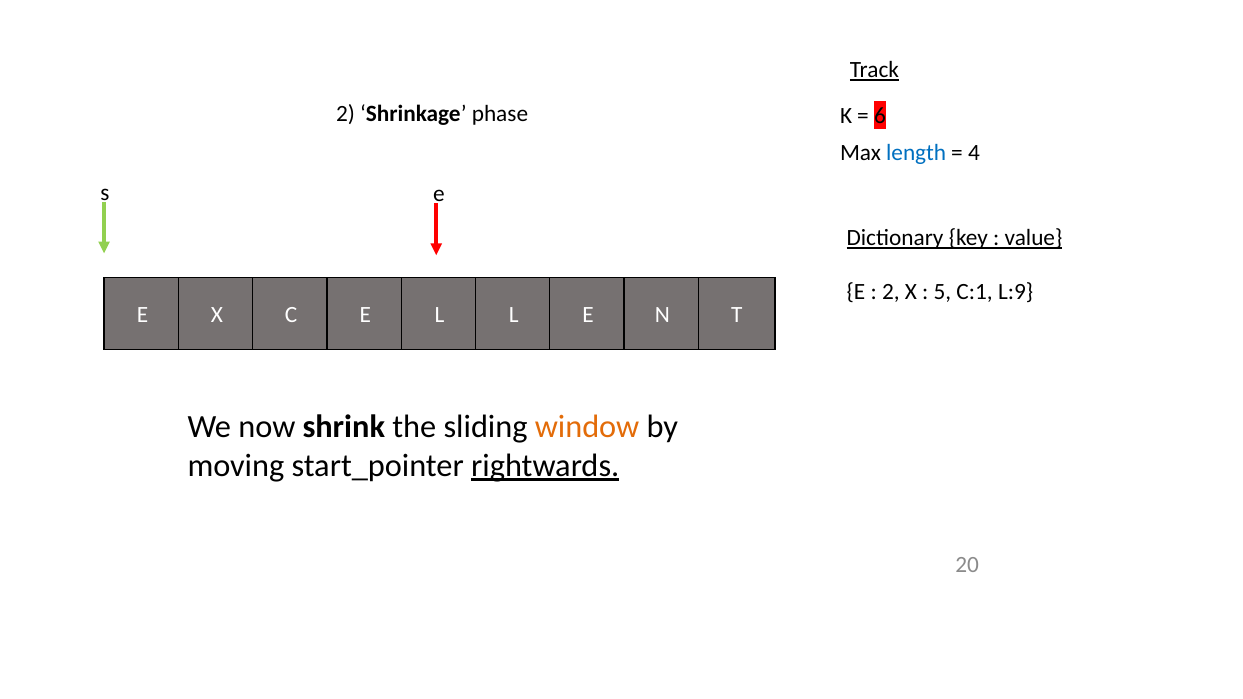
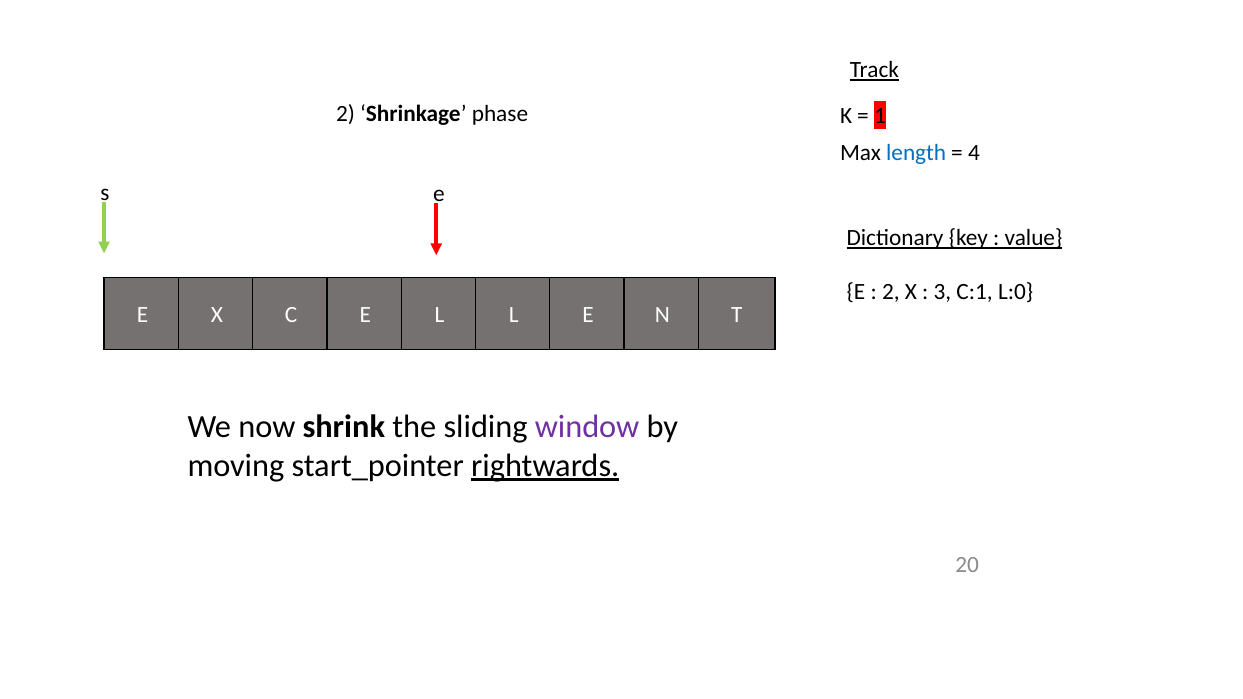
6: 6 -> 1
5: 5 -> 3
L:9: L:9 -> L:0
window colour: orange -> purple
